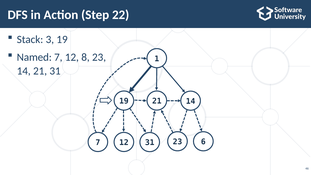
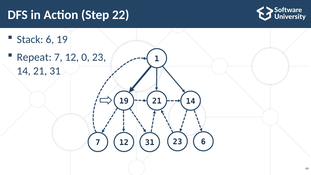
Stack 3: 3 -> 6
Named: Named -> Repeat
8: 8 -> 0
